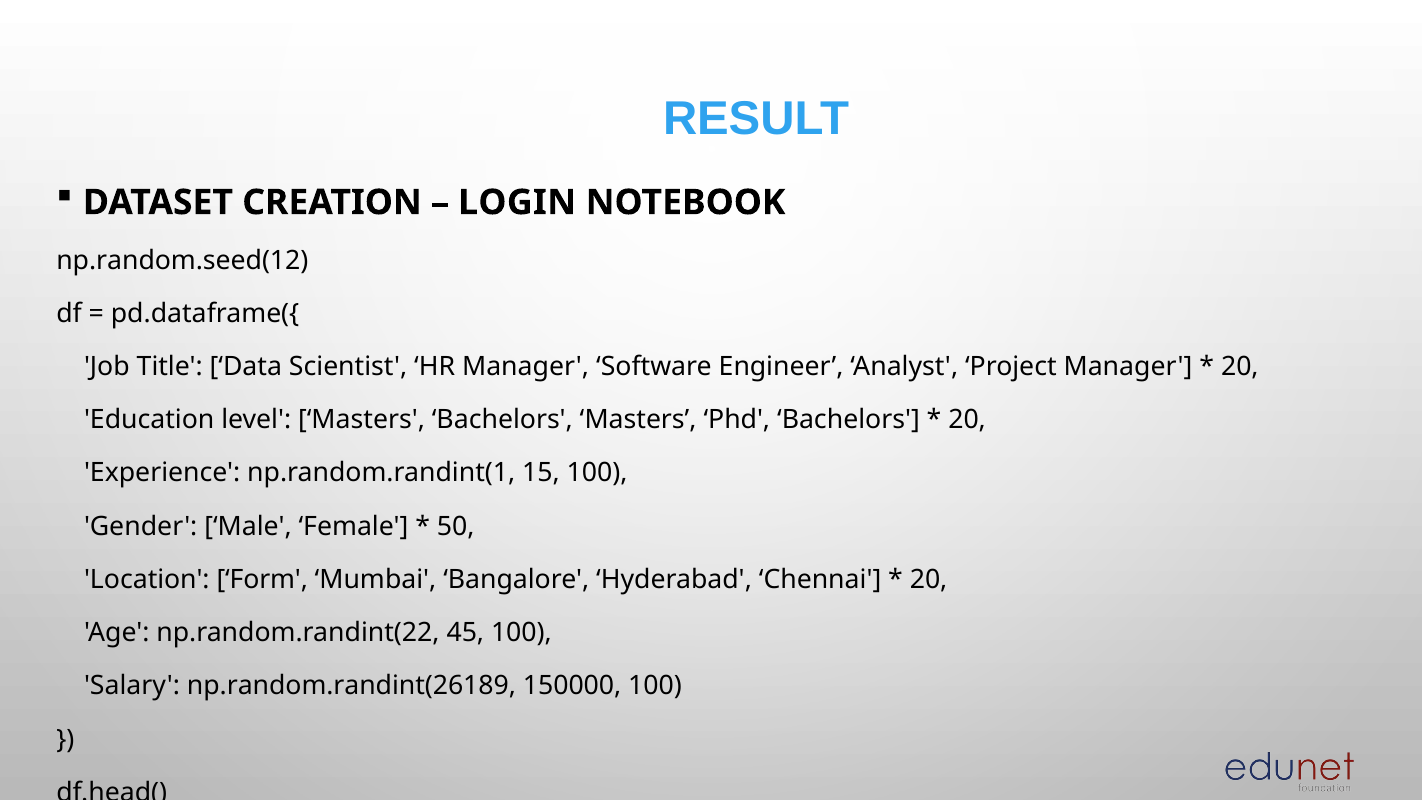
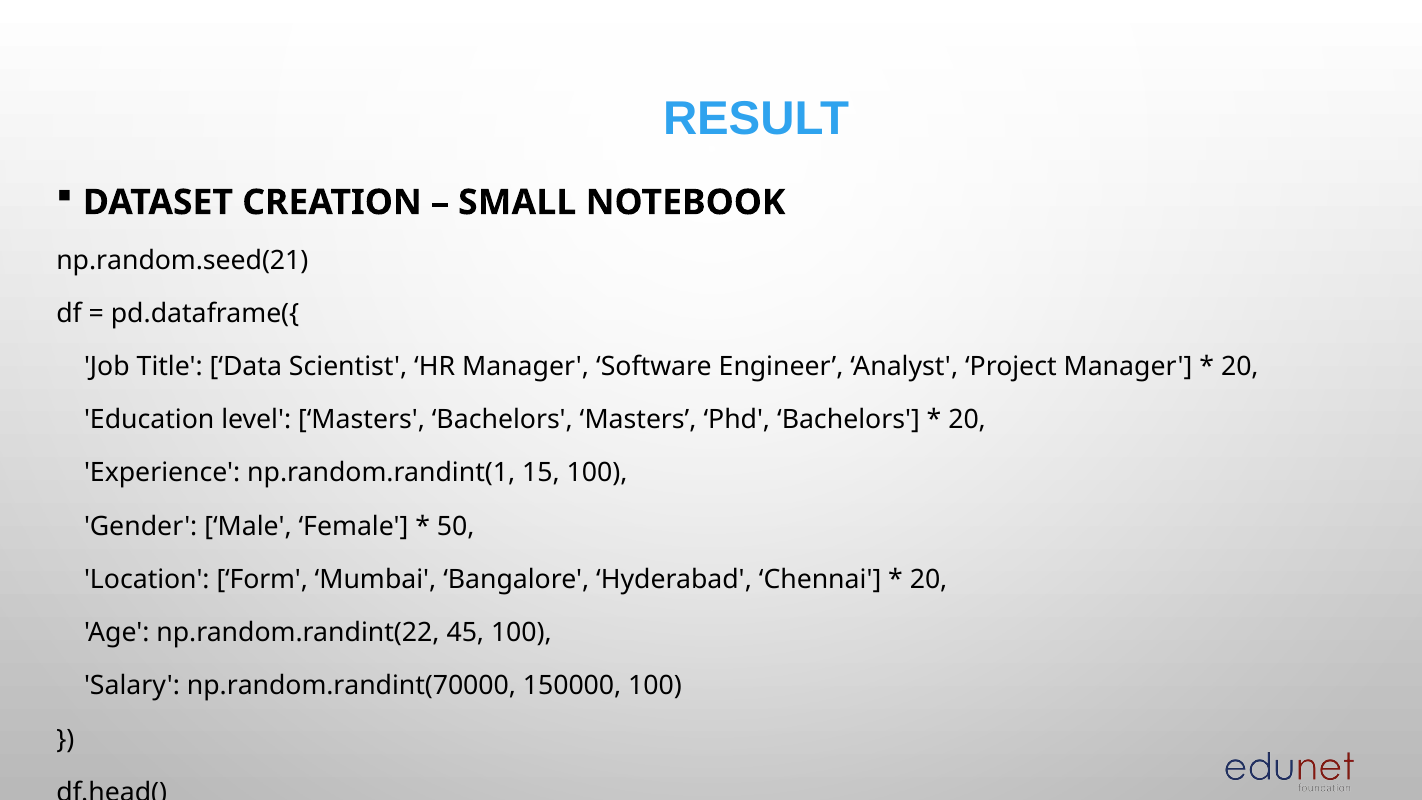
LOGIN: LOGIN -> SMALL
np.random.seed(12: np.random.seed(12 -> np.random.seed(21
np.random.randint(26189: np.random.randint(26189 -> np.random.randint(70000
